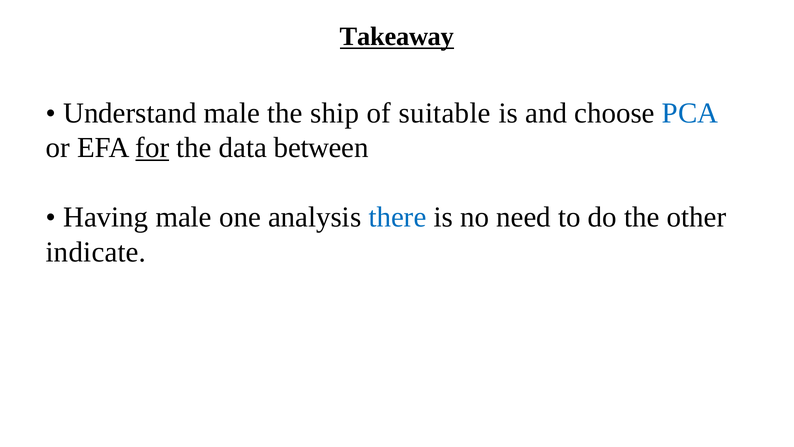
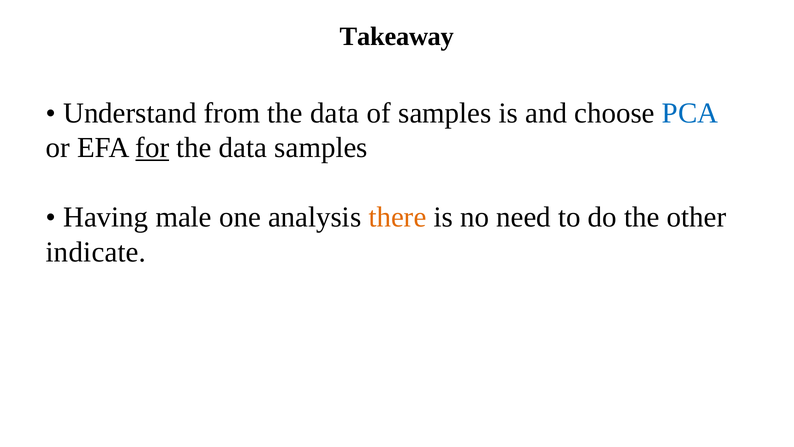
Takeaway underline: present -> none
Understand male: male -> from
ship at (335, 113): ship -> data
of suitable: suitable -> samples
data between: between -> samples
there colour: blue -> orange
